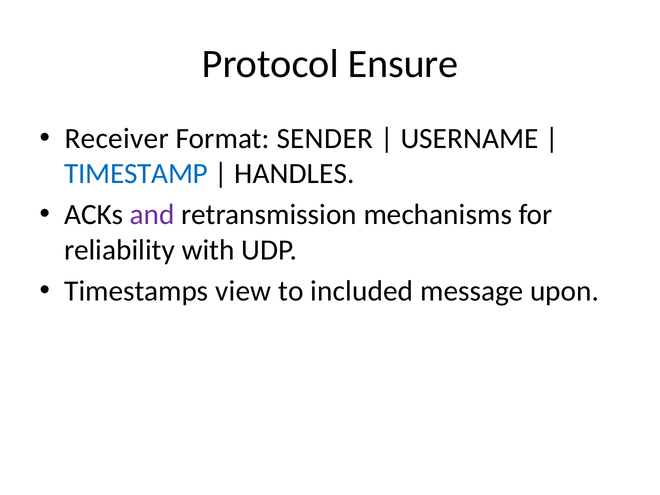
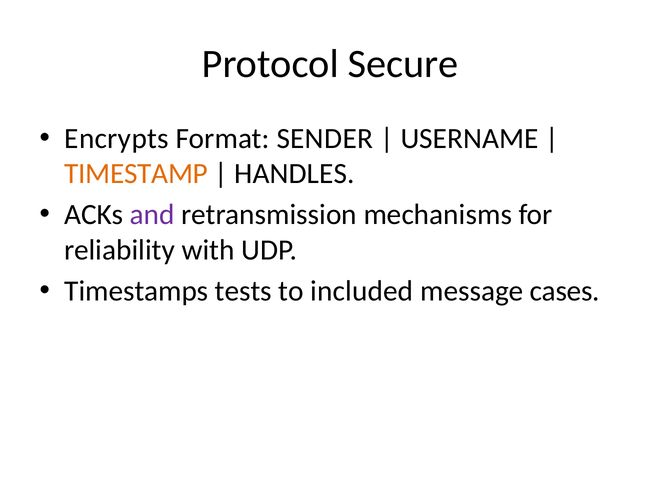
Ensure: Ensure -> Secure
Receiver: Receiver -> Encrypts
TIMESTAMP colour: blue -> orange
view: view -> tests
upon: upon -> cases
